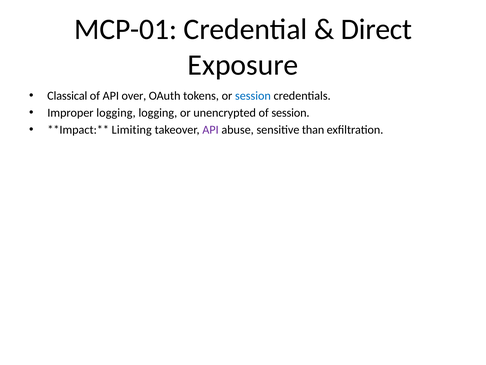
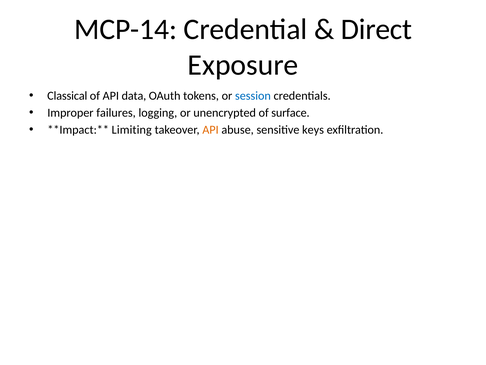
MCP-01: MCP-01 -> MCP-14
over: over -> data
Improper logging: logging -> failures
of session: session -> surface
API at (211, 130) colour: purple -> orange
than: than -> keys
